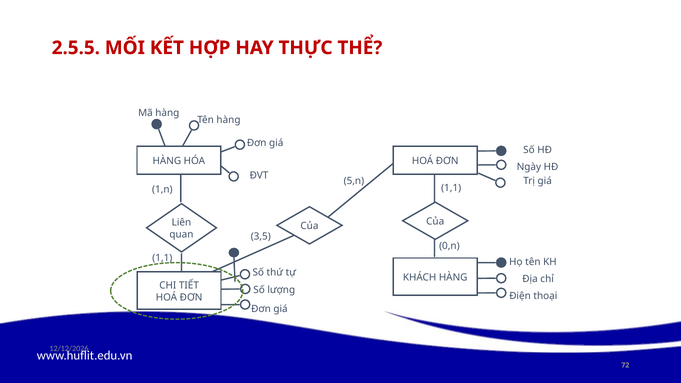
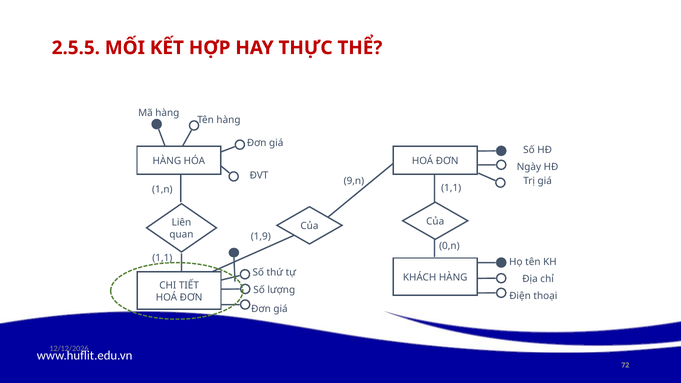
5,n: 5,n -> 9,n
3,5: 3,5 -> 1,9
